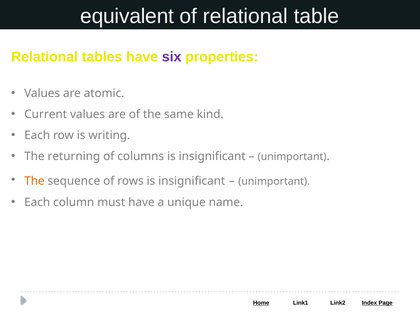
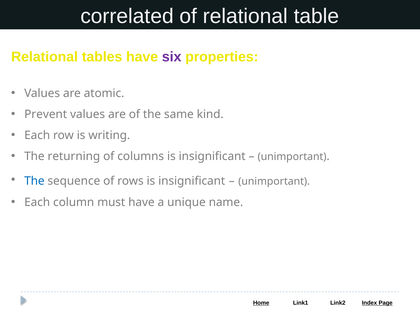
equivalent: equivalent -> correlated
Current: Current -> Prevent
The at (34, 181) colour: orange -> blue
